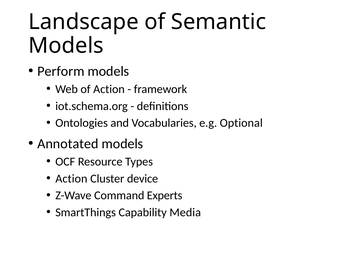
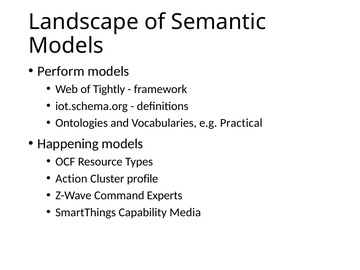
of Action: Action -> Tightly
Optional: Optional -> Practical
Annotated: Annotated -> Happening
device: device -> profile
